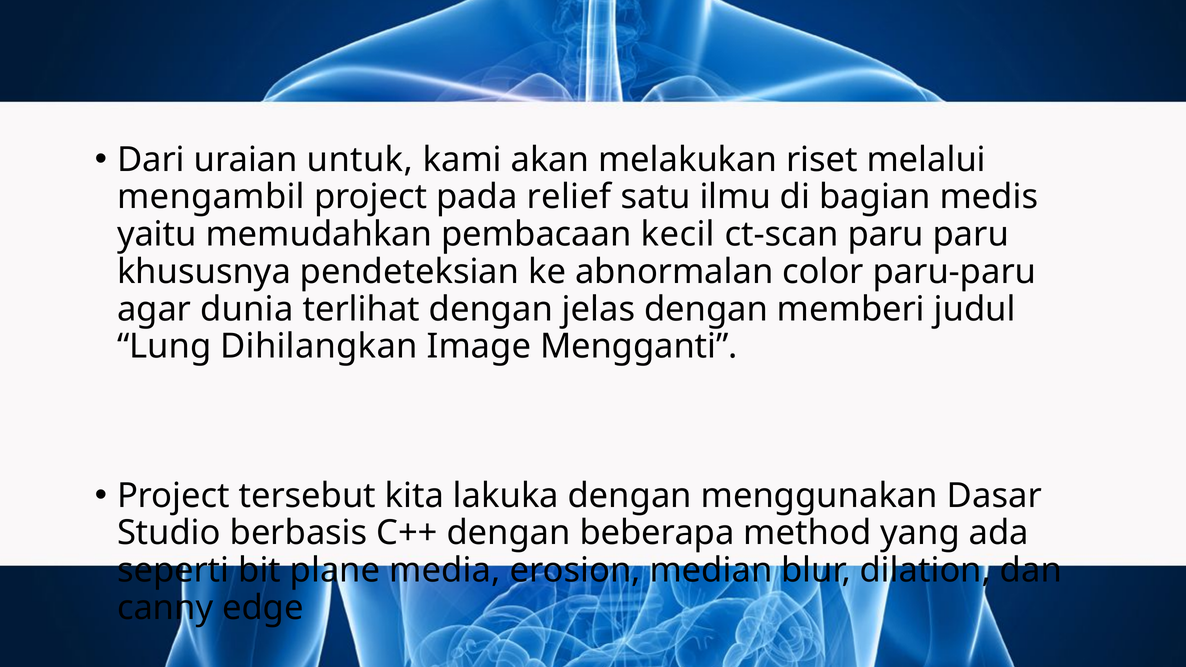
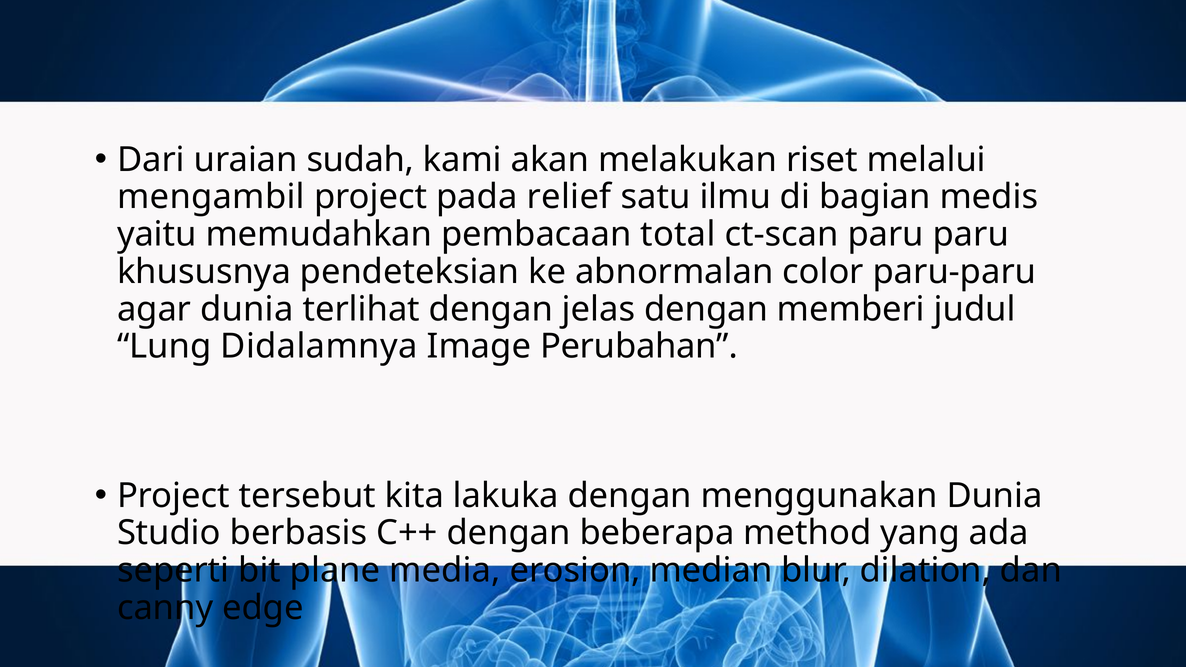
untuk: untuk -> sudah
kecil: kecil -> total
Dihilangkan: Dihilangkan -> Didalamnya
Mengganti: Mengganti -> Perubahan
menggunakan Dasar: Dasar -> Dunia
